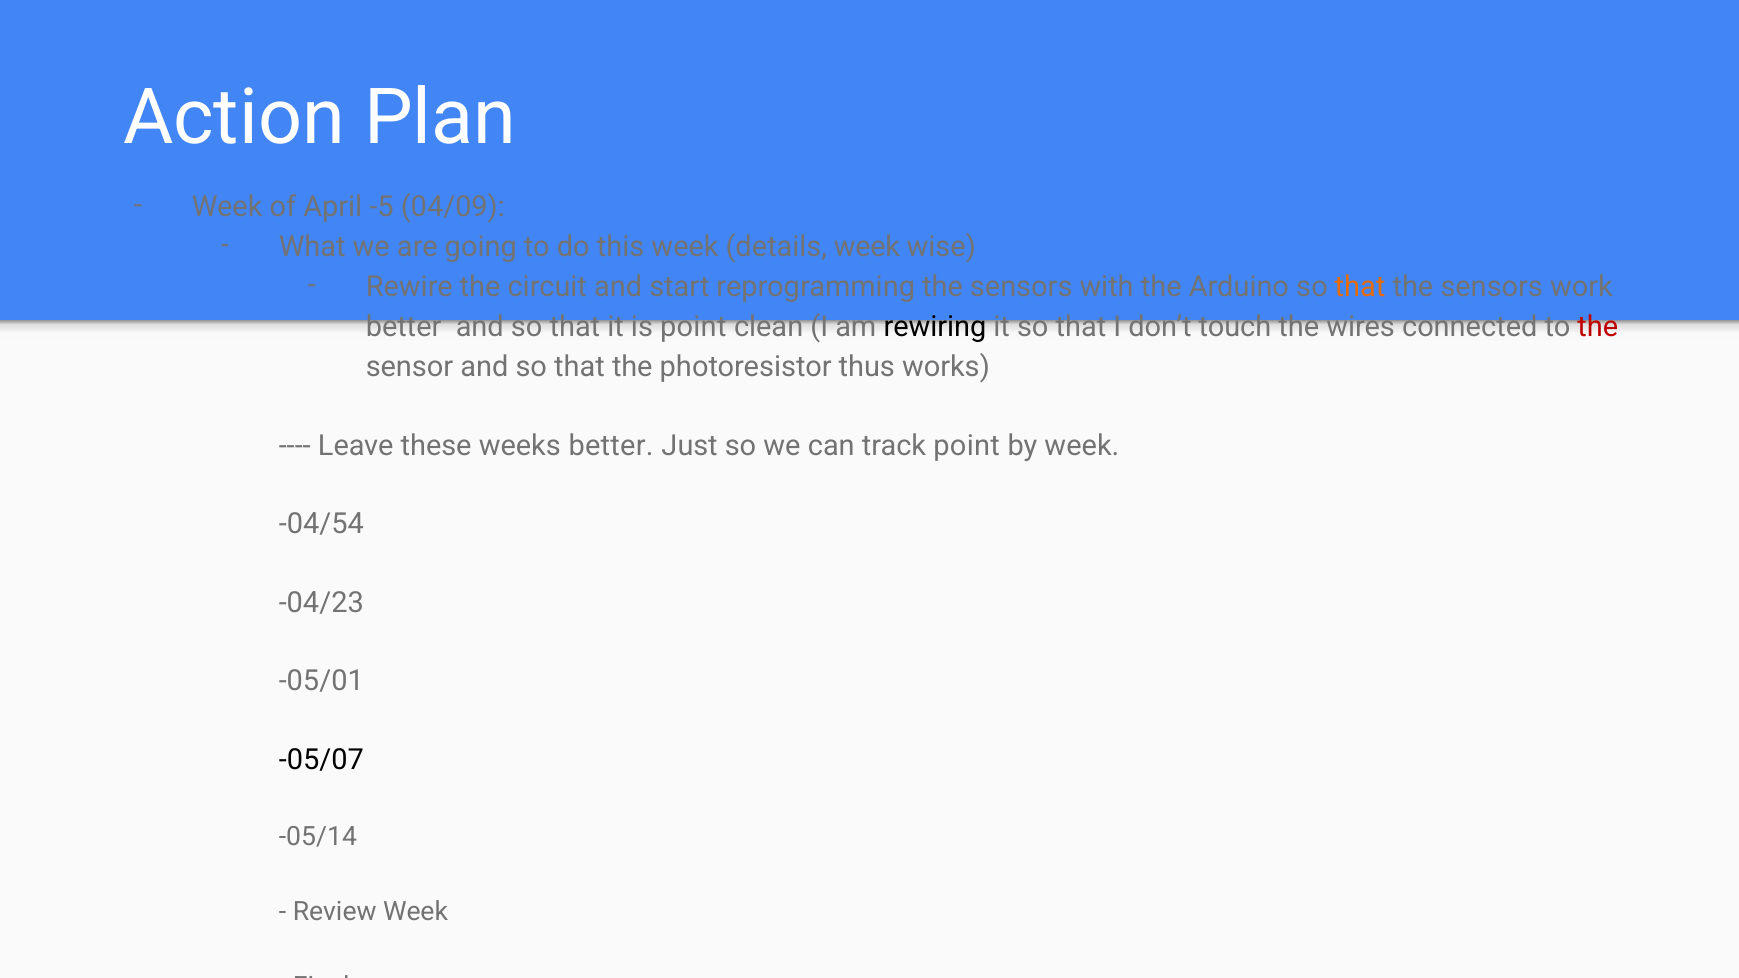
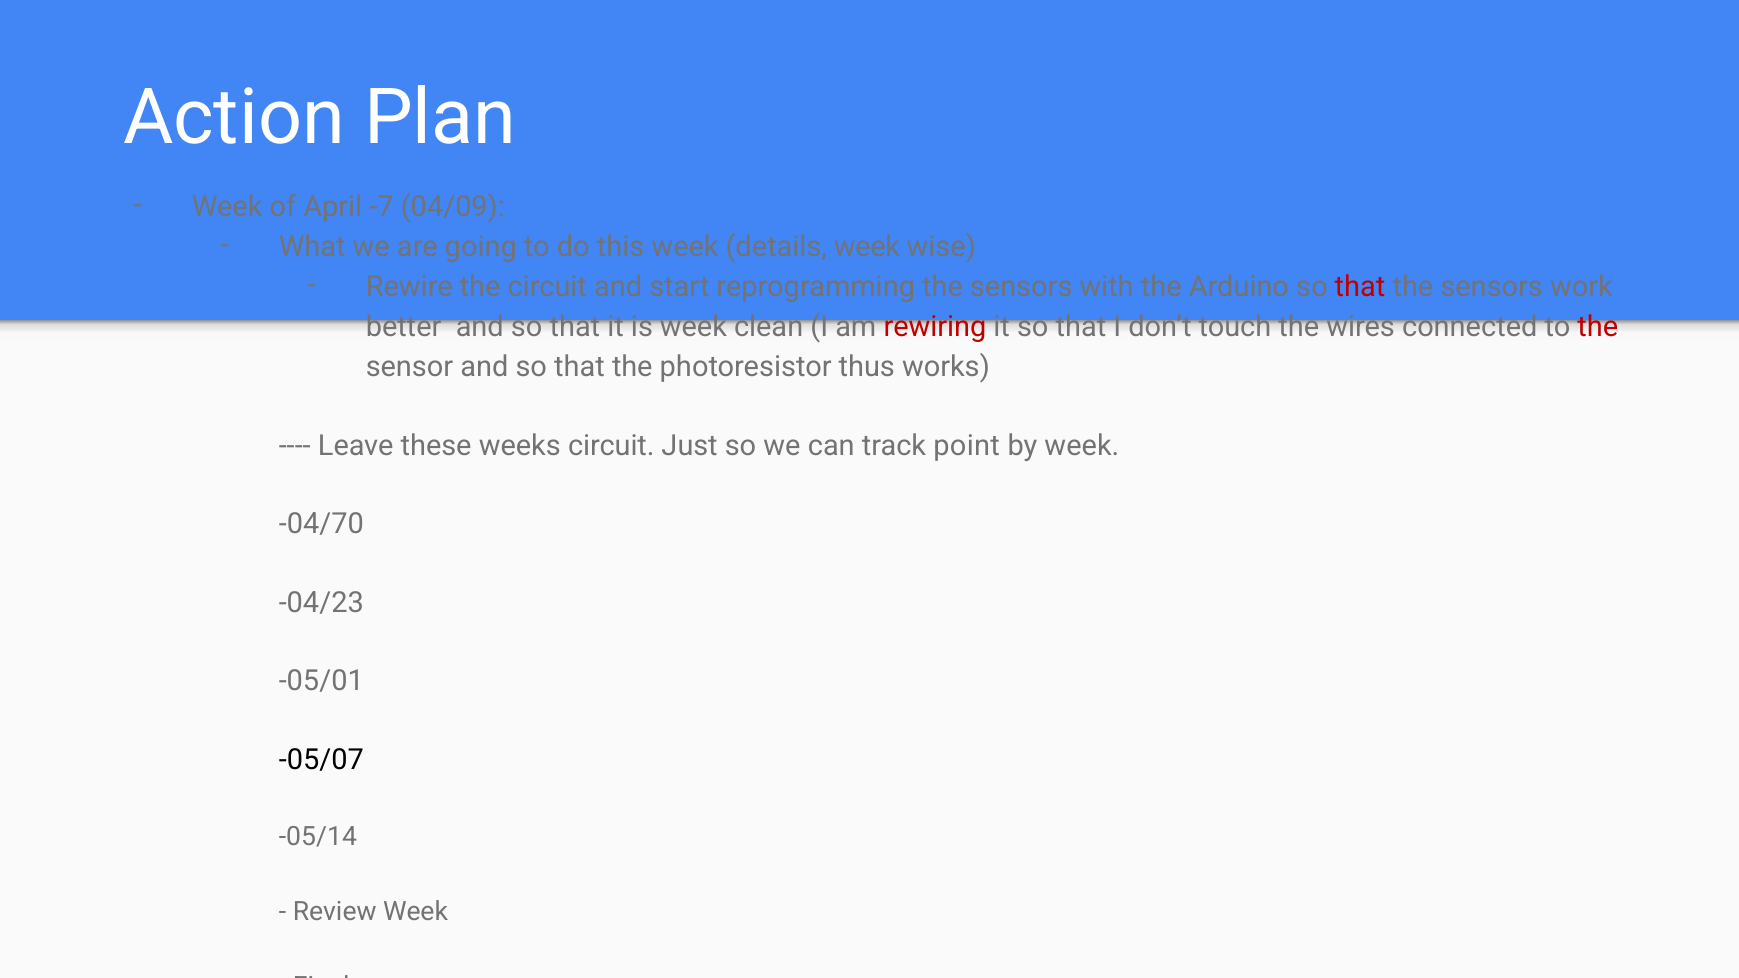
-5: -5 -> -7
that at (1360, 287) colour: orange -> red
is point: point -> week
rewiring colour: black -> red
weeks better: better -> circuit
-04/54: -04/54 -> -04/70
